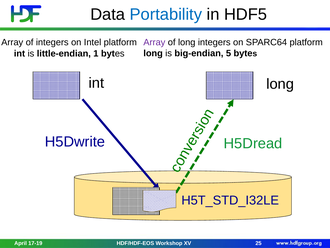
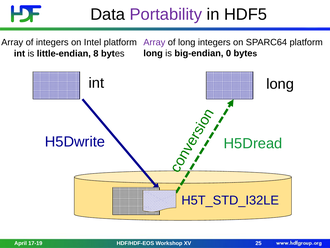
Portability colour: blue -> purple
5: 5 -> 0
1: 1 -> 8
